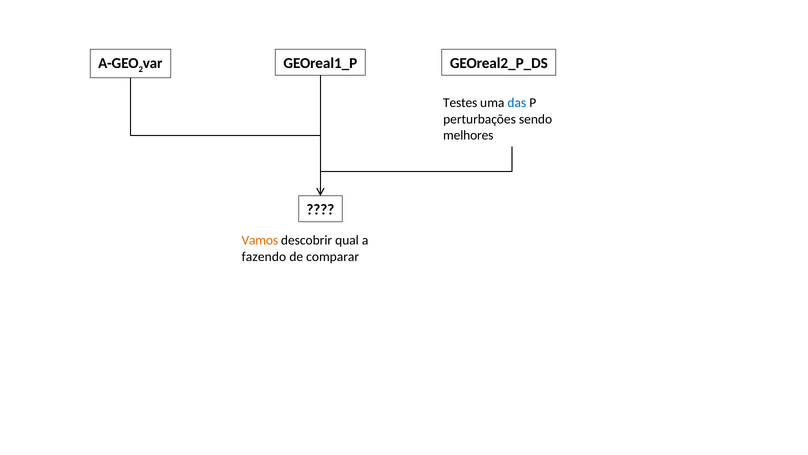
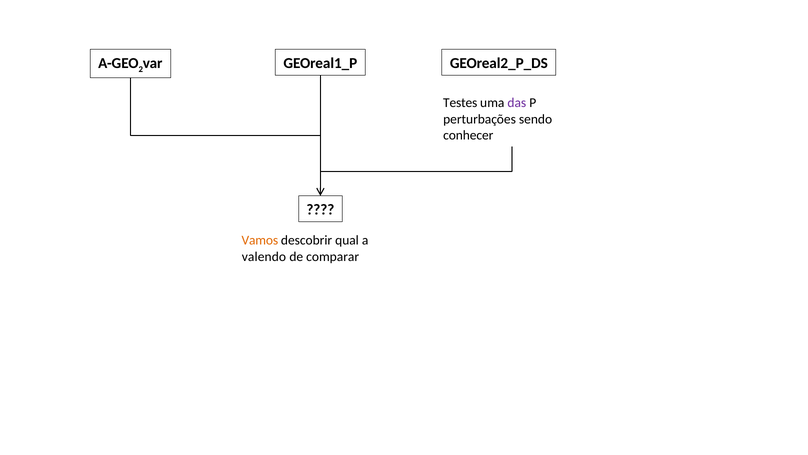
das colour: blue -> purple
melhores: melhores -> conhecer
fazendo: fazendo -> valendo
